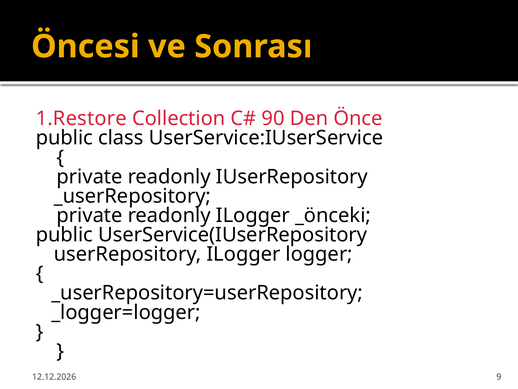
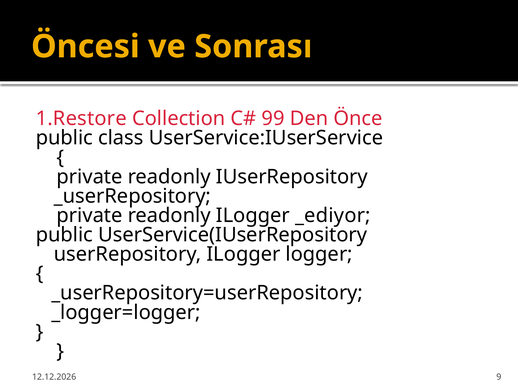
90: 90 -> 99
_önceki: _önceki -> _ediyor
